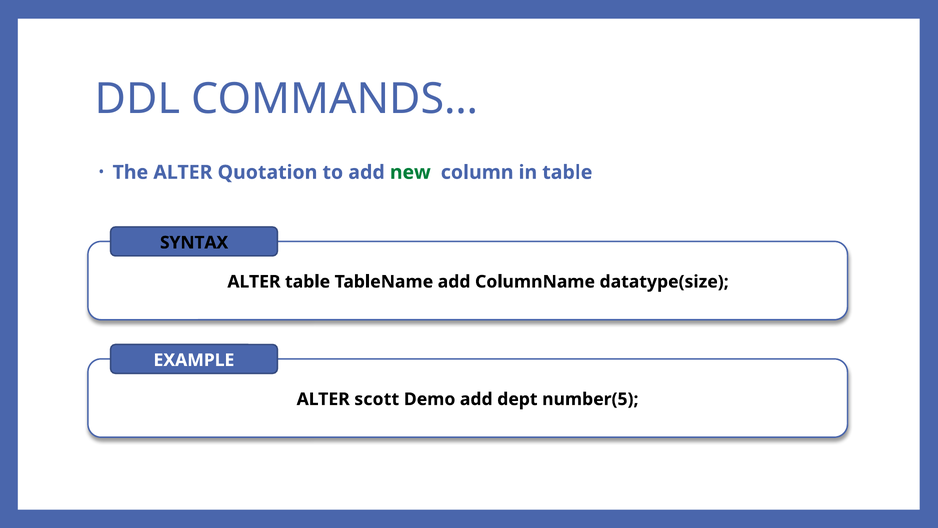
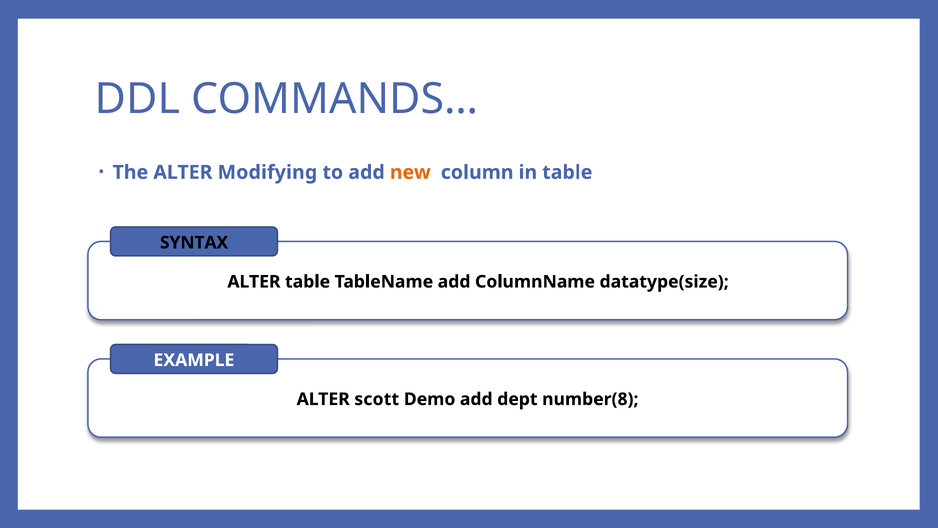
Quotation: Quotation -> Modifying
new colour: green -> orange
number(5: number(5 -> number(8
